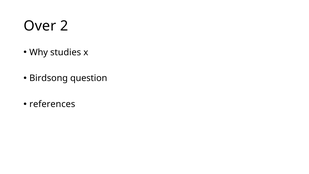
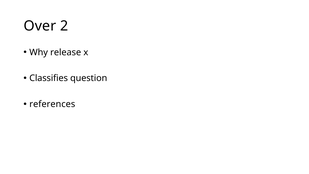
studies: studies -> release
Birdsong: Birdsong -> Classifies
